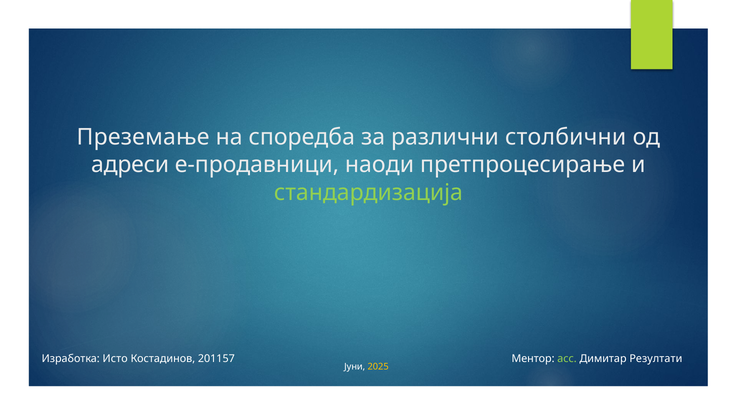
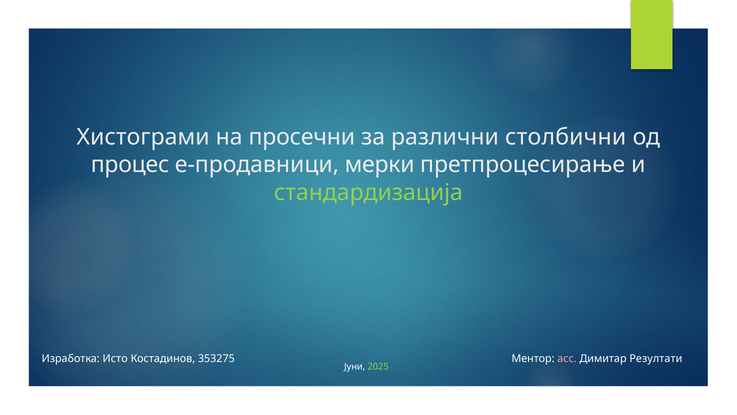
Преземање: Преземање -> Хистограми
споредба: споредба -> просечни
адреси: адреси -> процес
наоди: наоди -> мерки
201157: 201157 -> 353275
асс colour: light green -> pink
2025 colour: yellow -> light green
